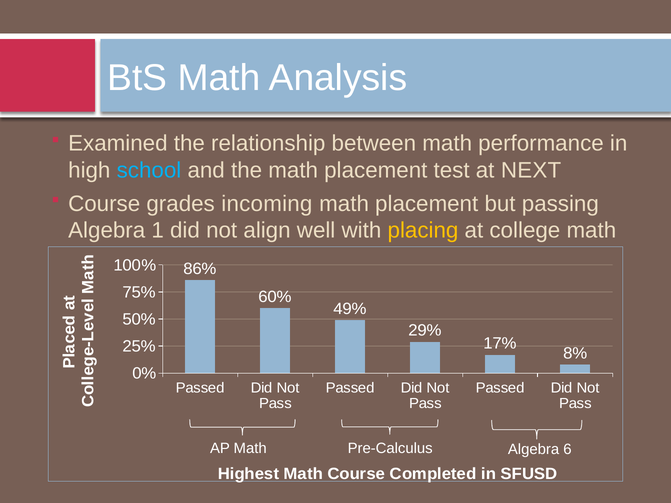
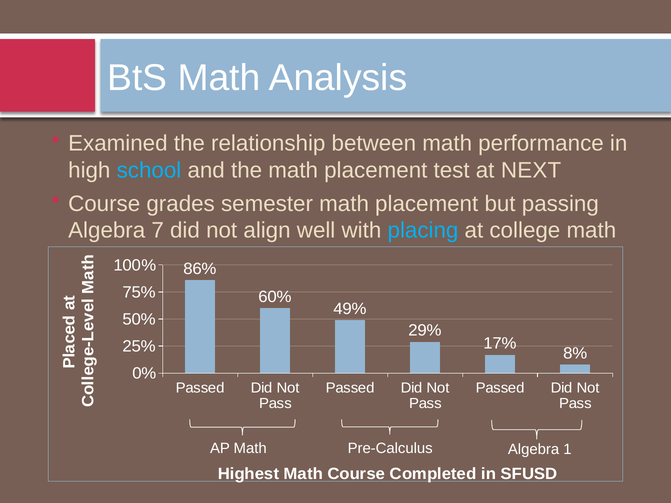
incoming: incoming -> semester
1: 1 -> 7
placing colour: yellow -> light blue
6: 6 -> 1
